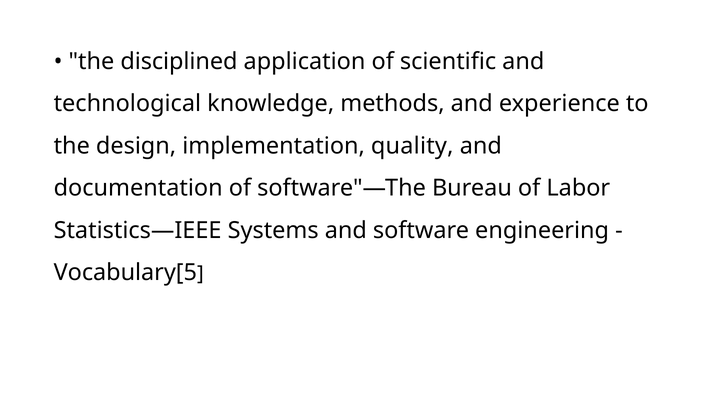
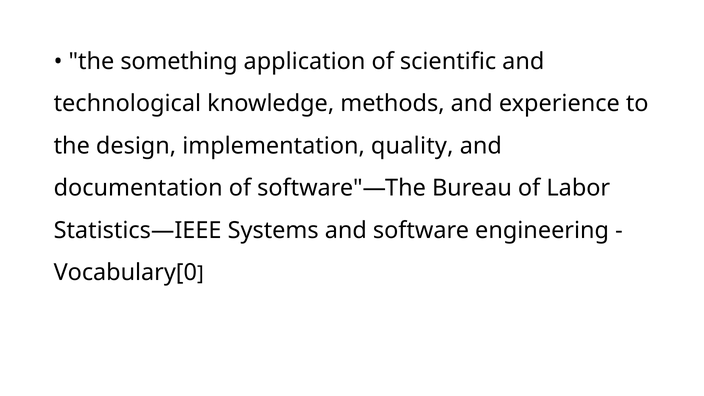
disciplined: disciplined -> something
Vocabulary[5: Vocabulary[5 -> Vocabulary[0
